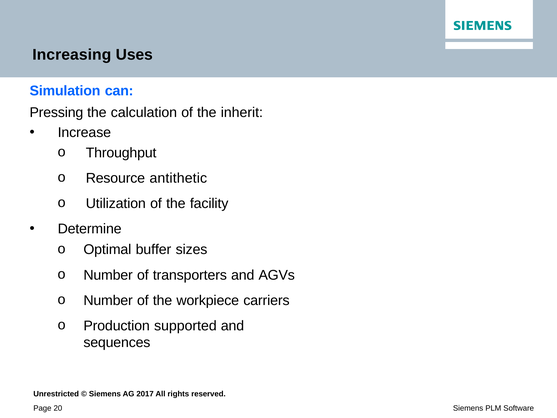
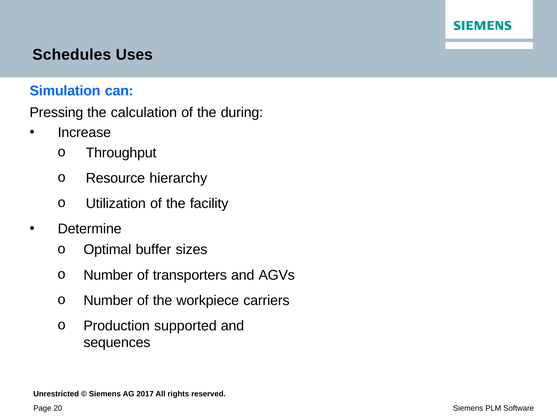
Increasing: Increasing -> Schedules
inherit: inherit -> during
antithetic: antithetic -> hierarchy
